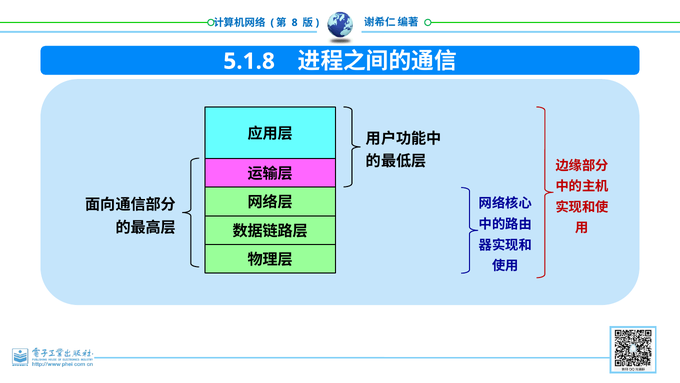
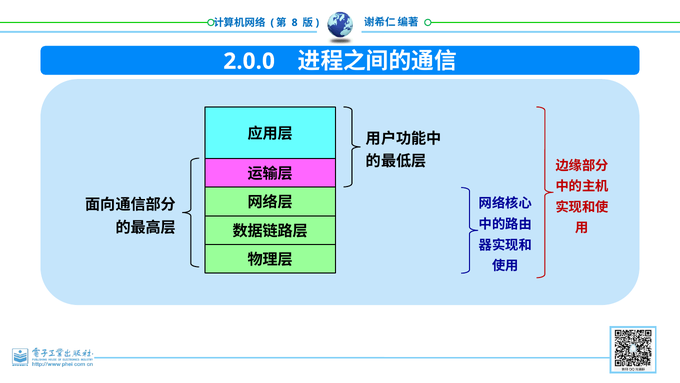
5.1.8: 5.1.8 -> 2.0.0
